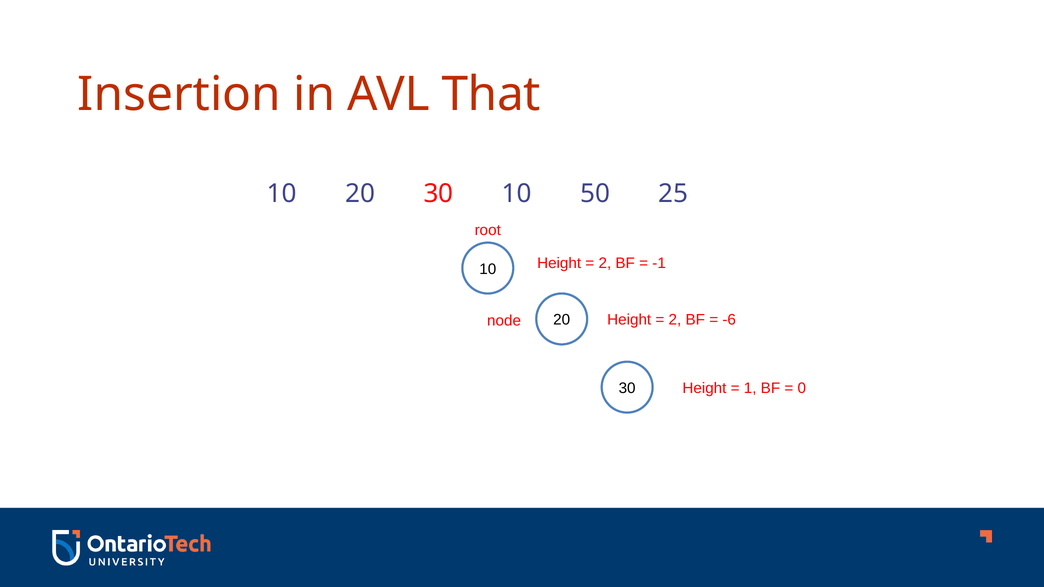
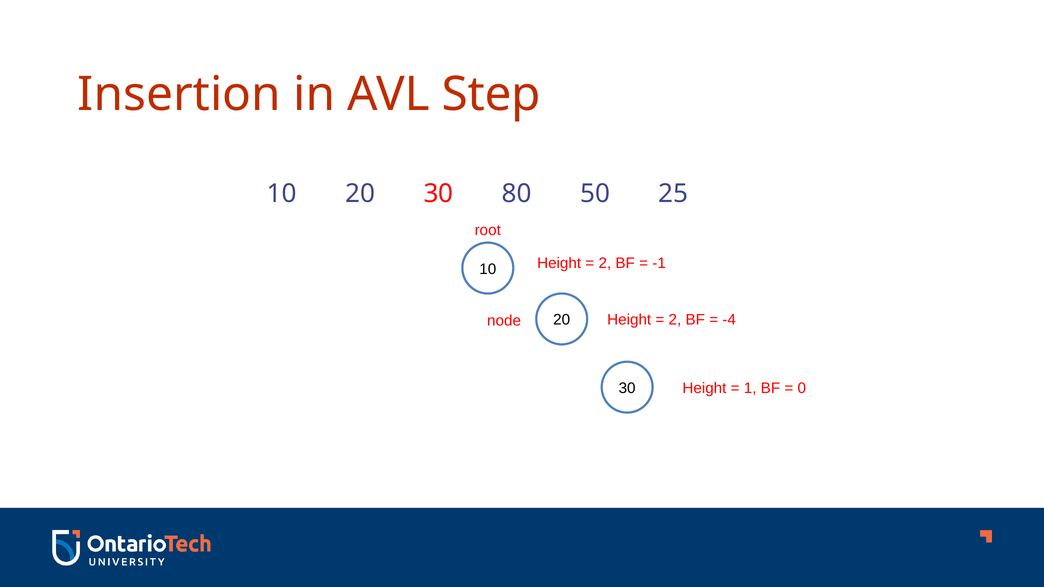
That: That -> Step
30 10: 10 -> 80
-6: -6 -> -4
